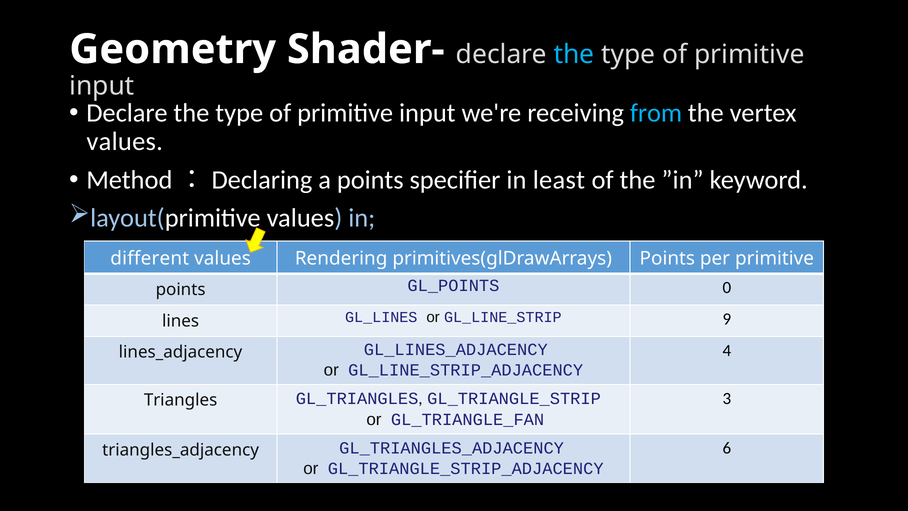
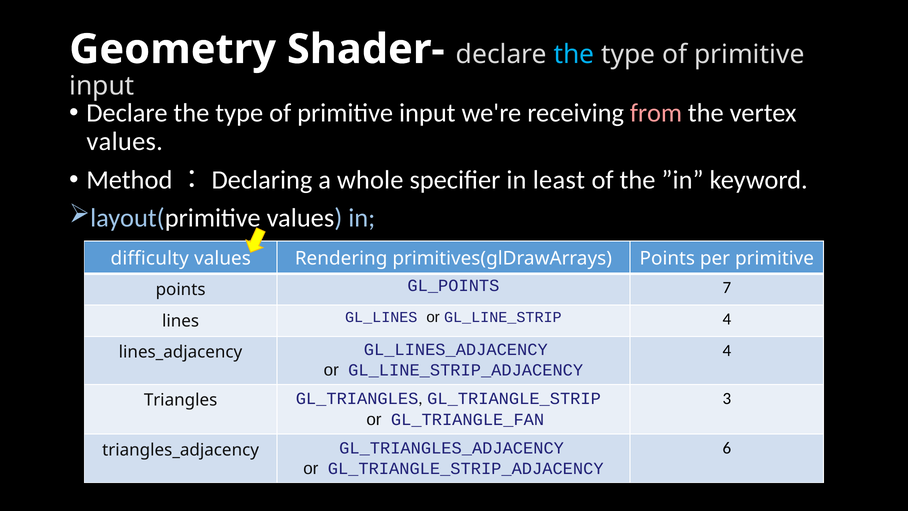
from colour: light blue -> pink
a points: points -> whole
different: different -> difficulty
0: 0 -> 7
9 at (727, 319): 9 -> 4
